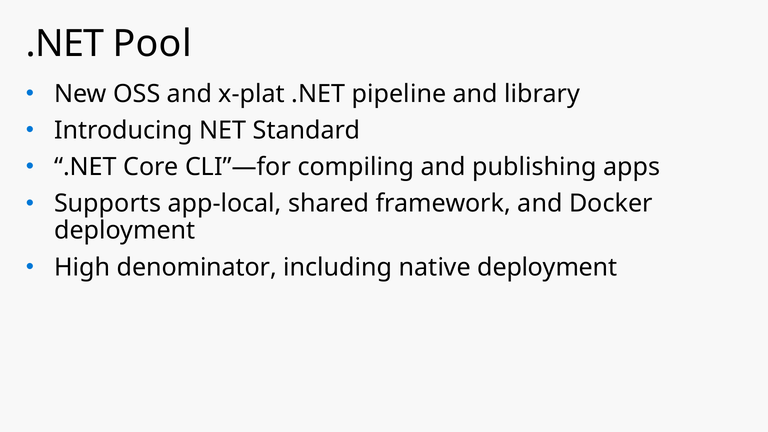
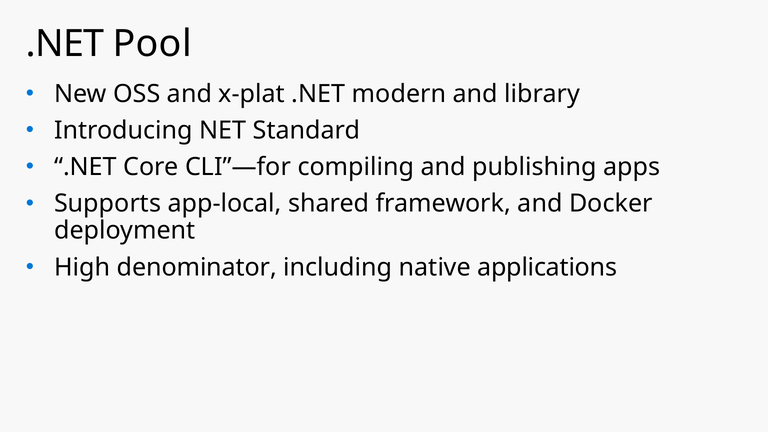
pipeline: pipeline -> modern
native deployment: deployment -> applications
